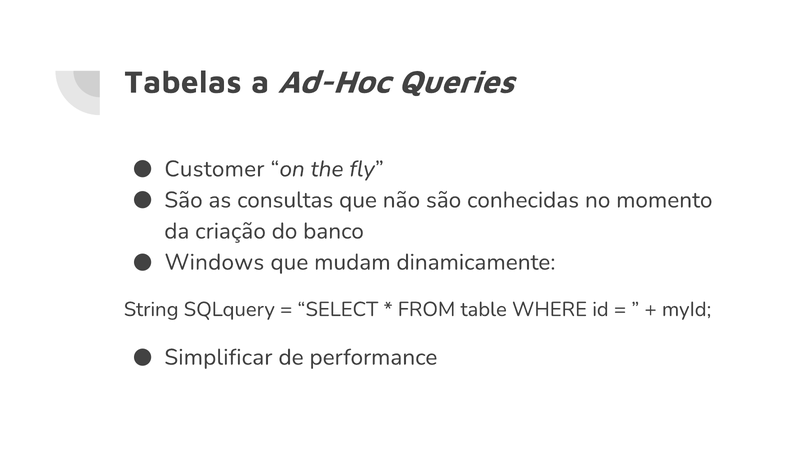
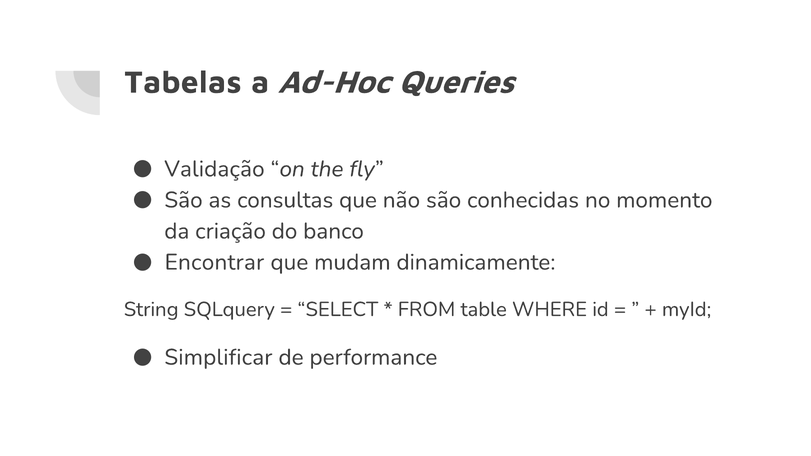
Customer: Customer -> Validação
Windows: Windows -> Encontrar
